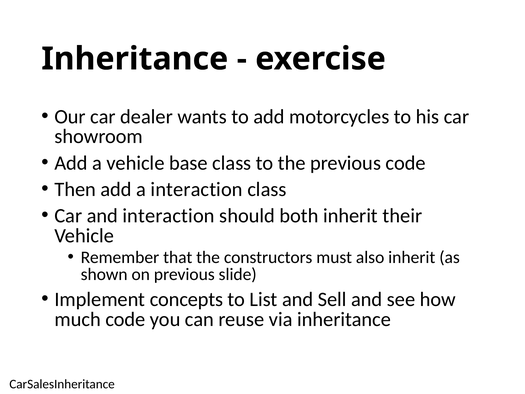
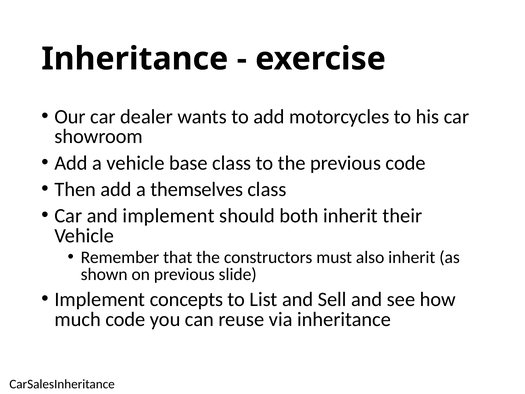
a interaction: interaction -> themselves
and interaction: interaction -> implement
